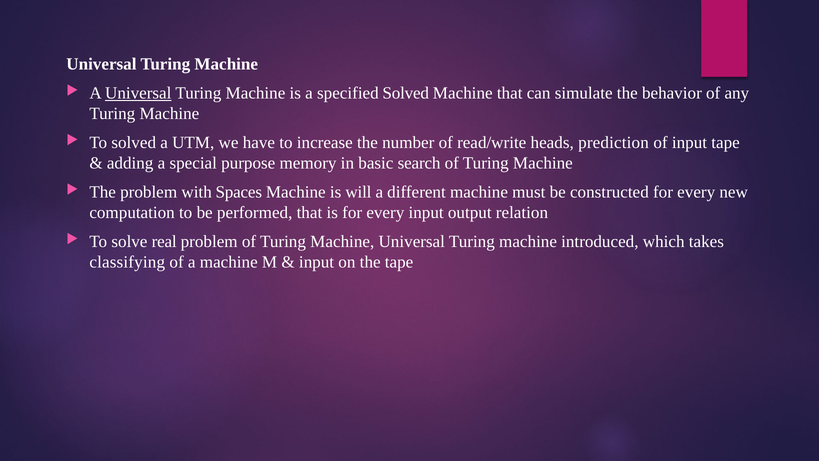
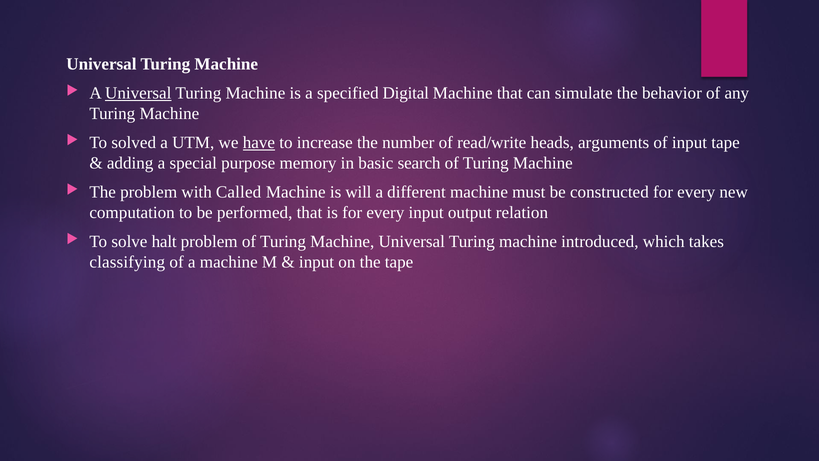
specified Solved: Solved -> Digital
have underline: none -> present
prediction: prediction -> arguments
Spaces: Spaces -> Called
real: real -> halt
